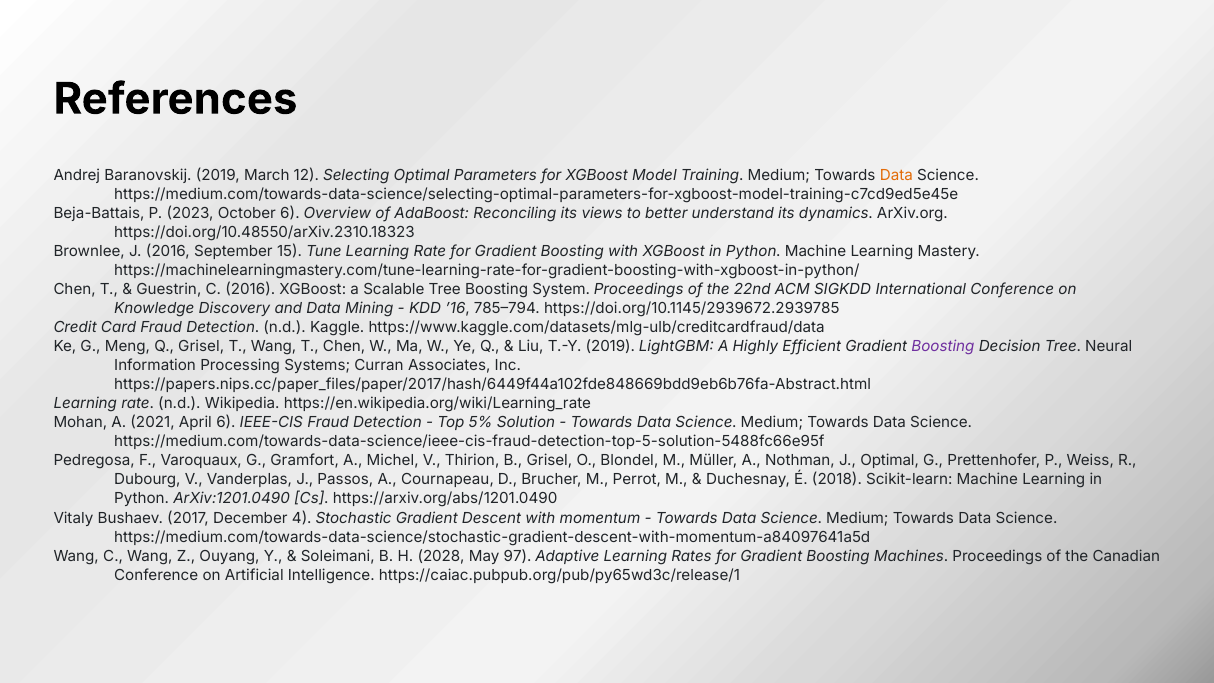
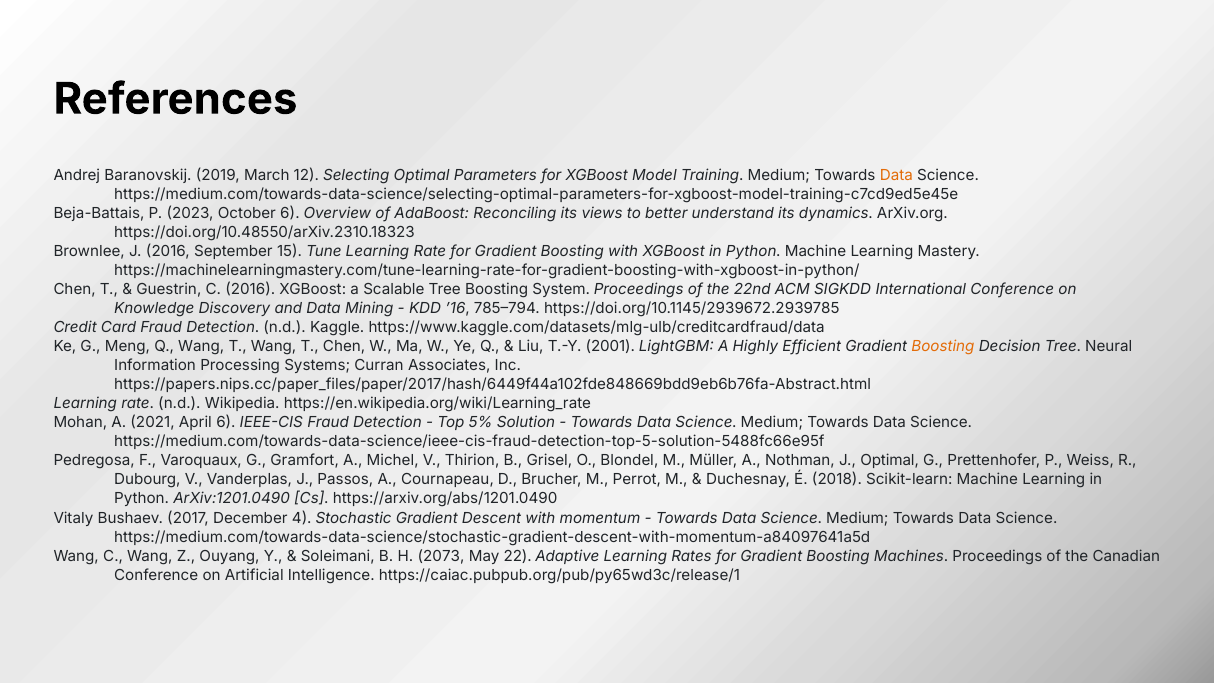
Q Grisel: Grisel -> Wang
T.-Y 2019: 2019 -> 2001
Boosting at (943, 347) colour: purple -> orange
2028: 2028 -> 2073
97: 97 -> 22
